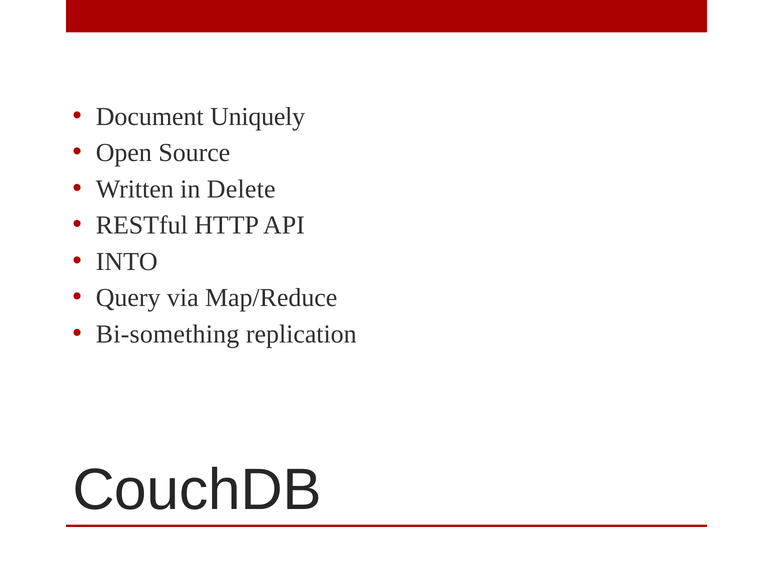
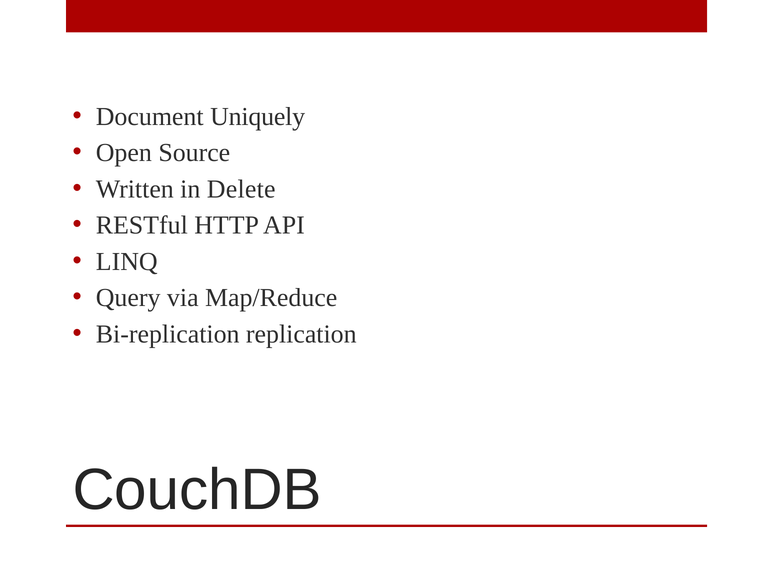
INTO: INTO -> LINQ
Bi-something: Bi-something -> Bi-replication
